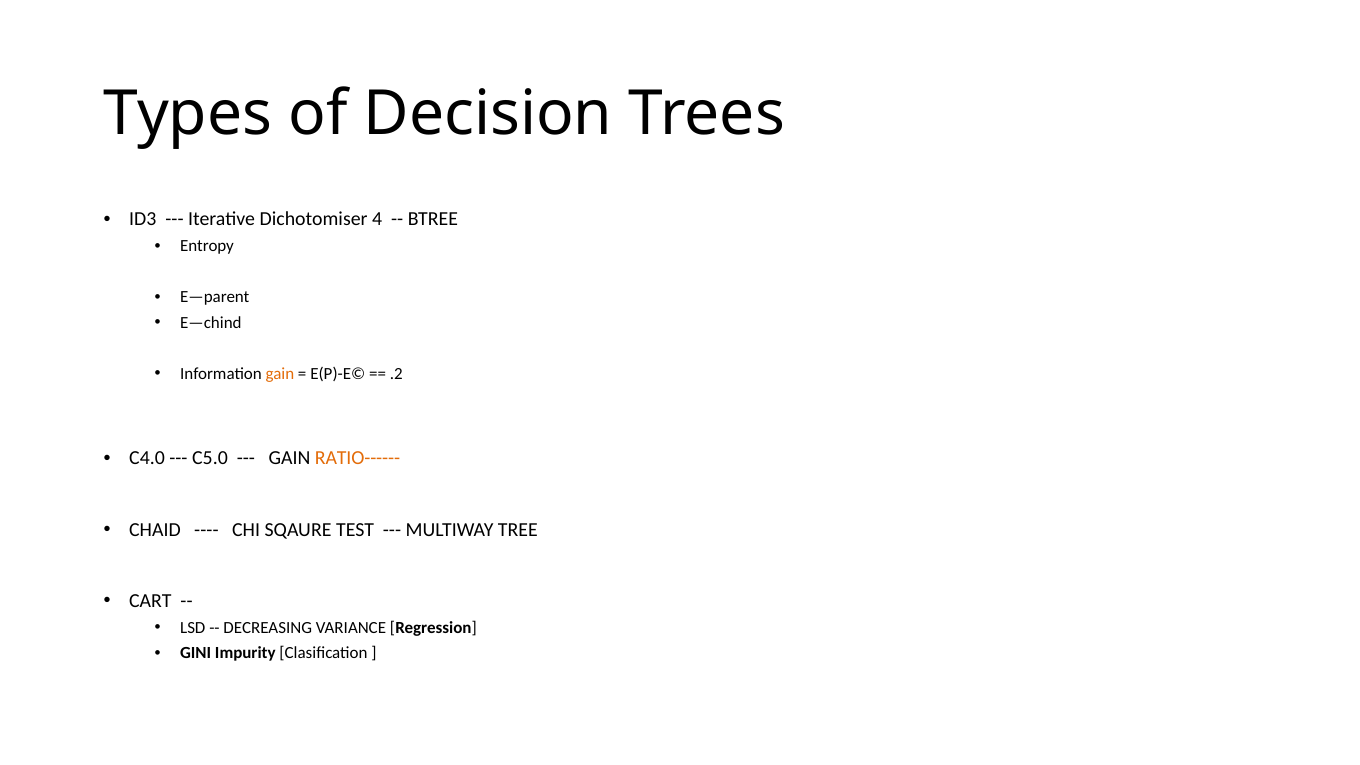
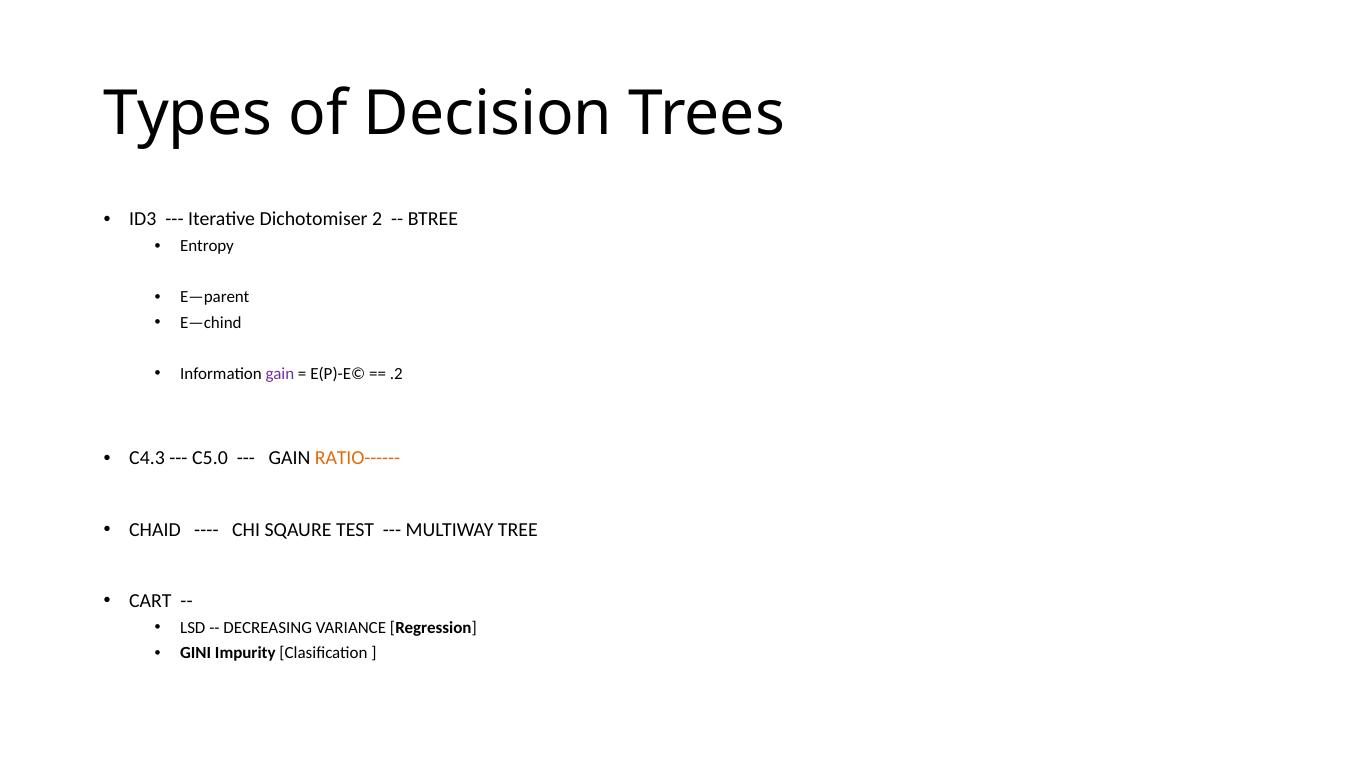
4: 4 -> 2
gain at (280, 373) colour: orange -> purple
C4.0: C4.0 -> C4.3
